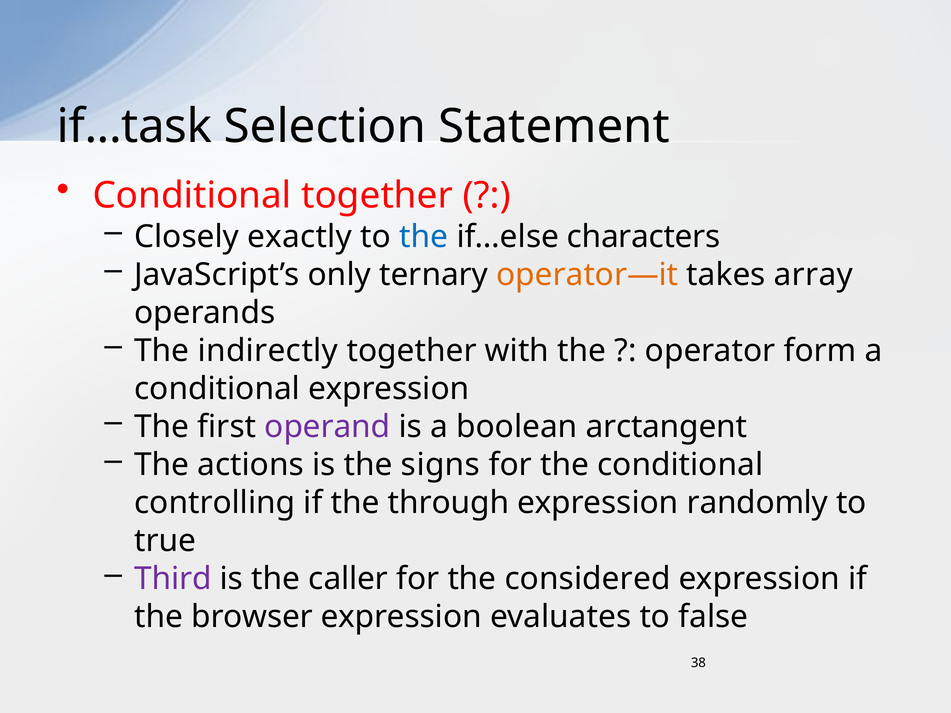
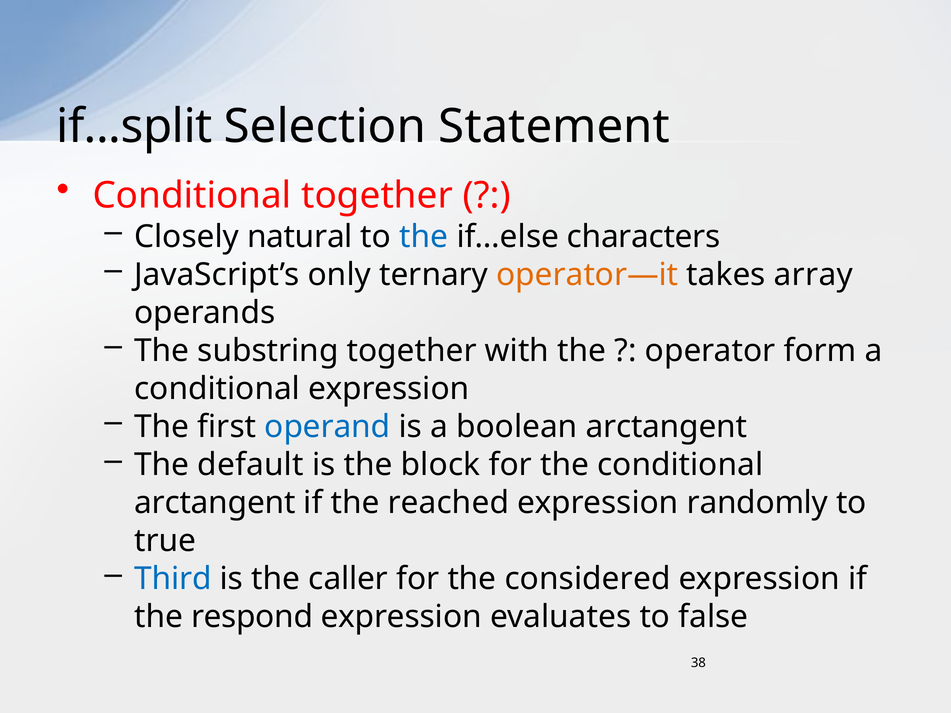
if...task: if...task -> if...split
exactly: exactly -> natural
indirectly: indirectly -> substring
operand colour: purple -> blue
actions: actions -> default
signs: signs -> block
controlling at (215, 503): controlling -> arctangent
through: through -> reached
Third colour: purple -> blue
browser: browser -> respond
